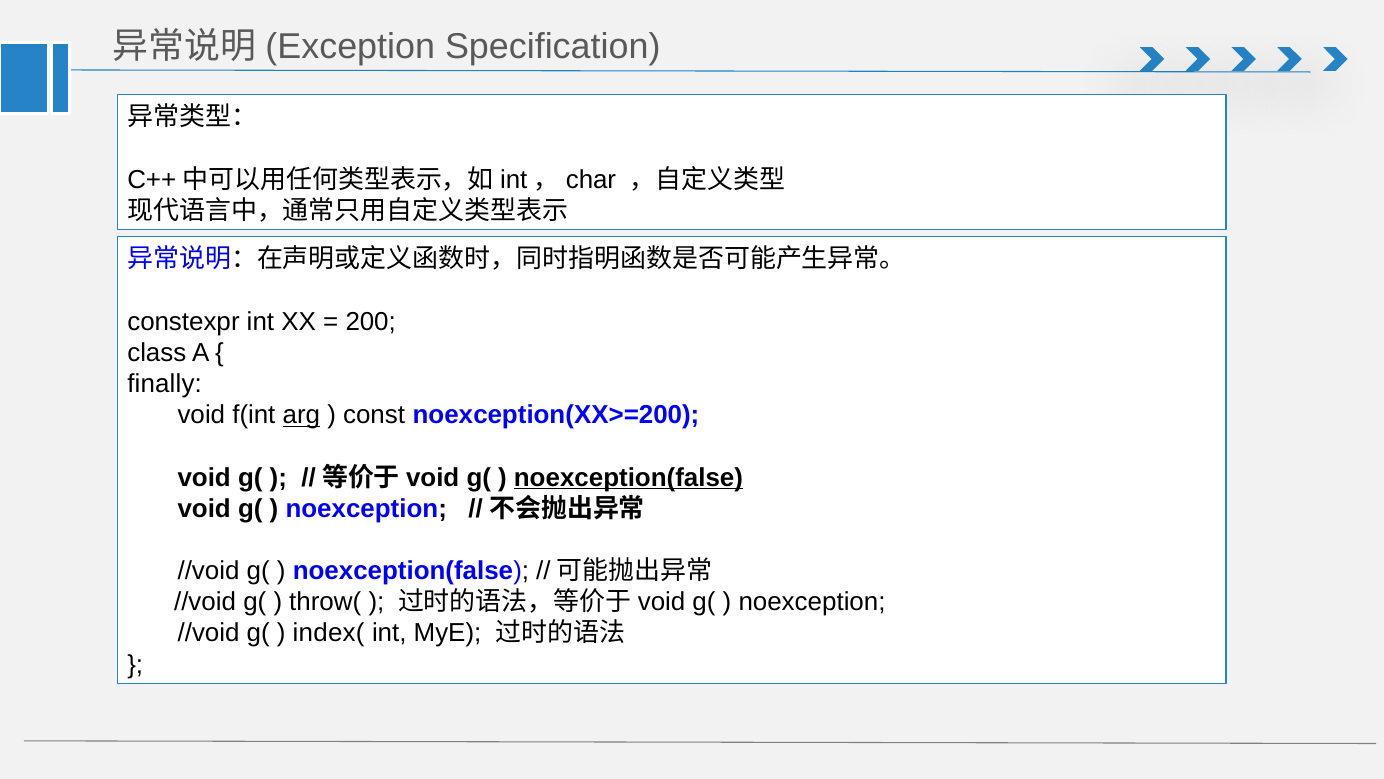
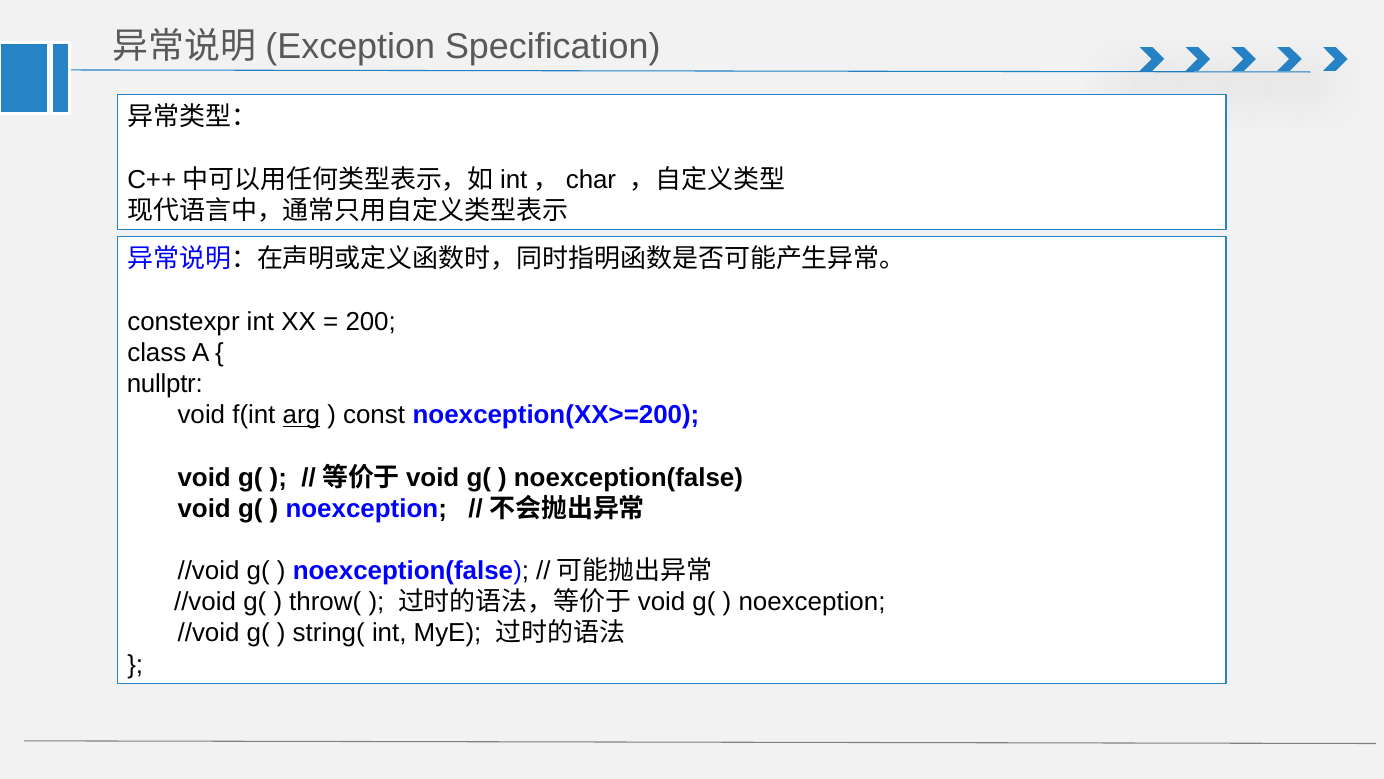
finally: finally -> nullptr
noexception(false at (628, 477) underline: present -> none
index(: index( -> string(
